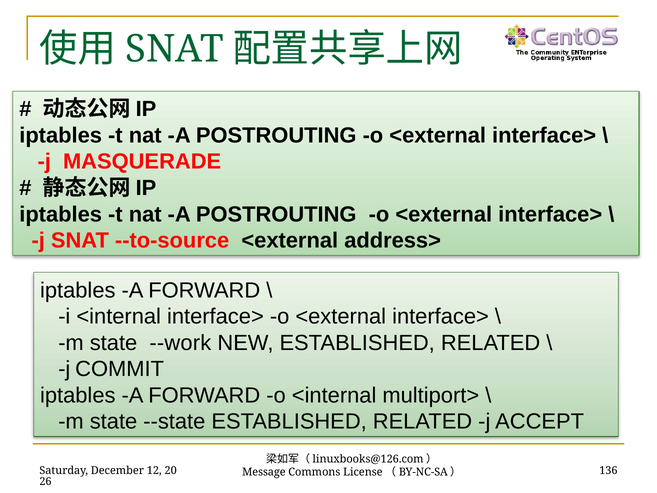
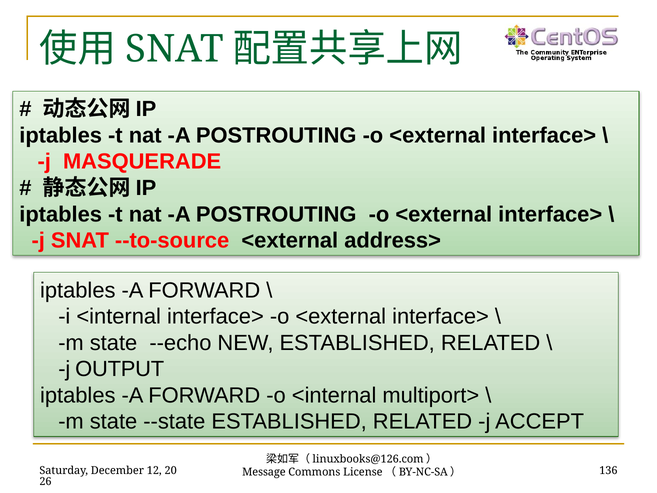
--work: --work -> --echo
COMMIT: COMMIT -> OUTPUT
